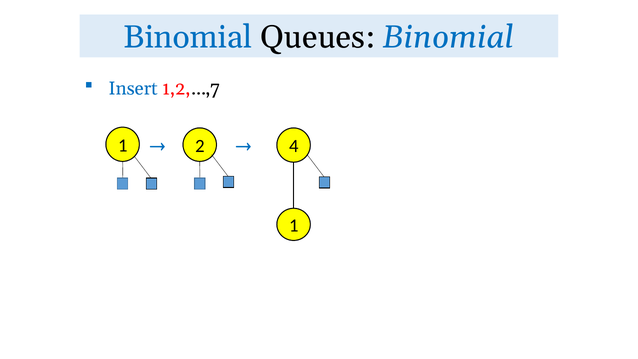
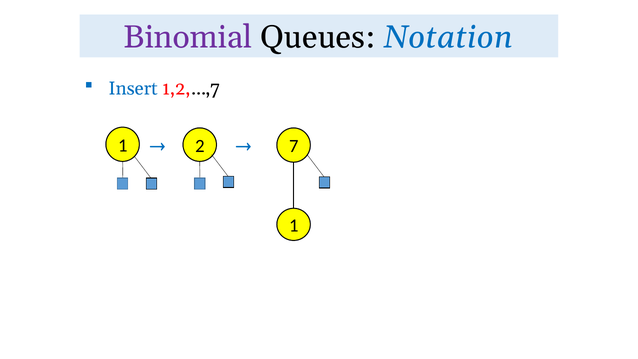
Binomial at (188, 37) colour: blue -> purple
Queues Binomial: Binomial -> Notation
4: 4 -> 7
